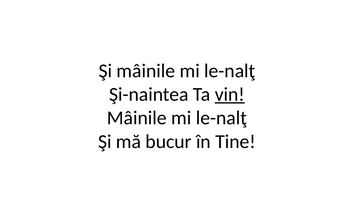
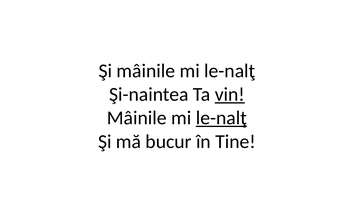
le-nalţ at (221, 118) underline: none -> present
